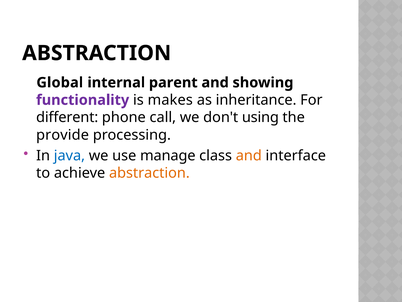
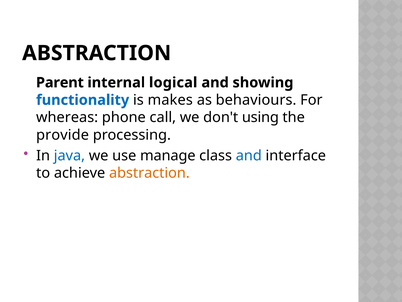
Global: Global -> Parent
parent: parent -> logical
functionality colour: purple -> blue
inheritance: inheritance -> behaviours
different: different -> whereas
and at (249, 155) colour: orange -> blue
